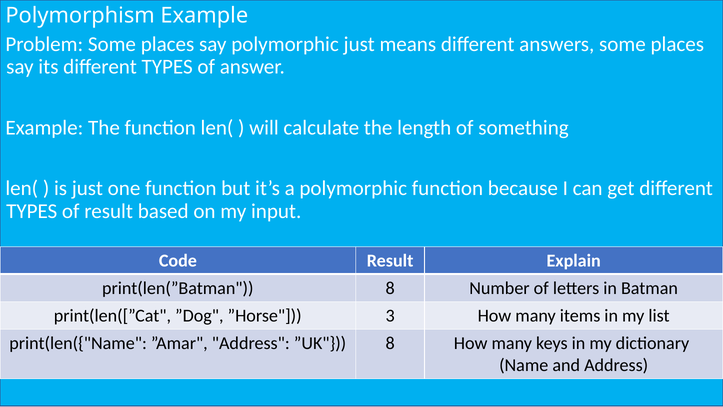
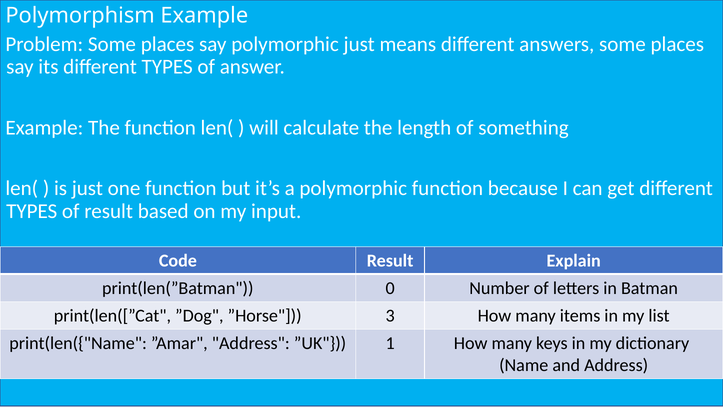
print(len(”Batman 8: 8 -> 0
”UK 8: 8 -> 1
